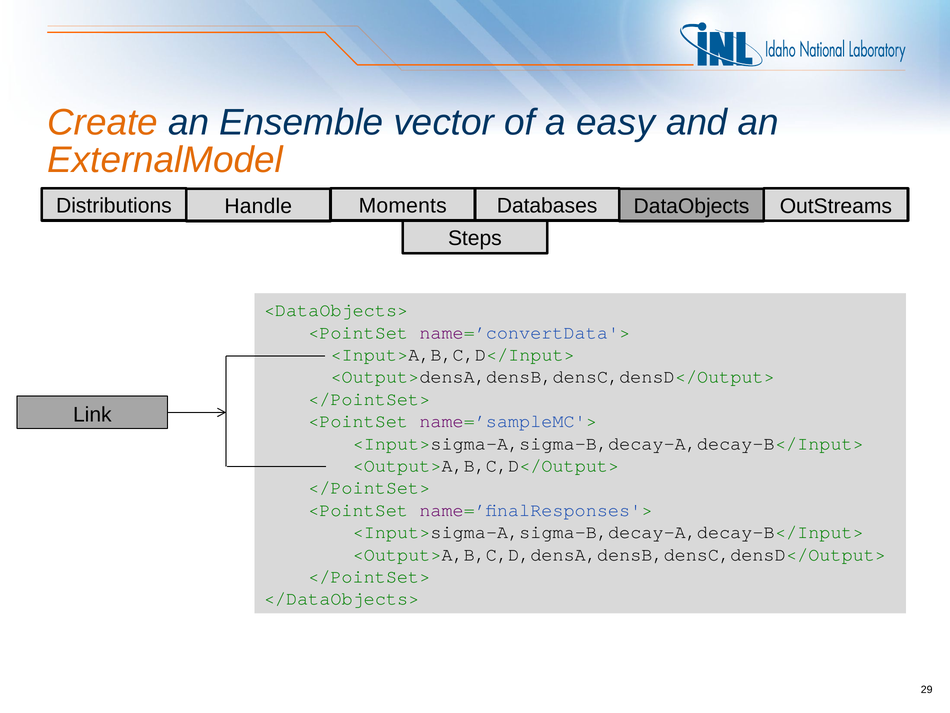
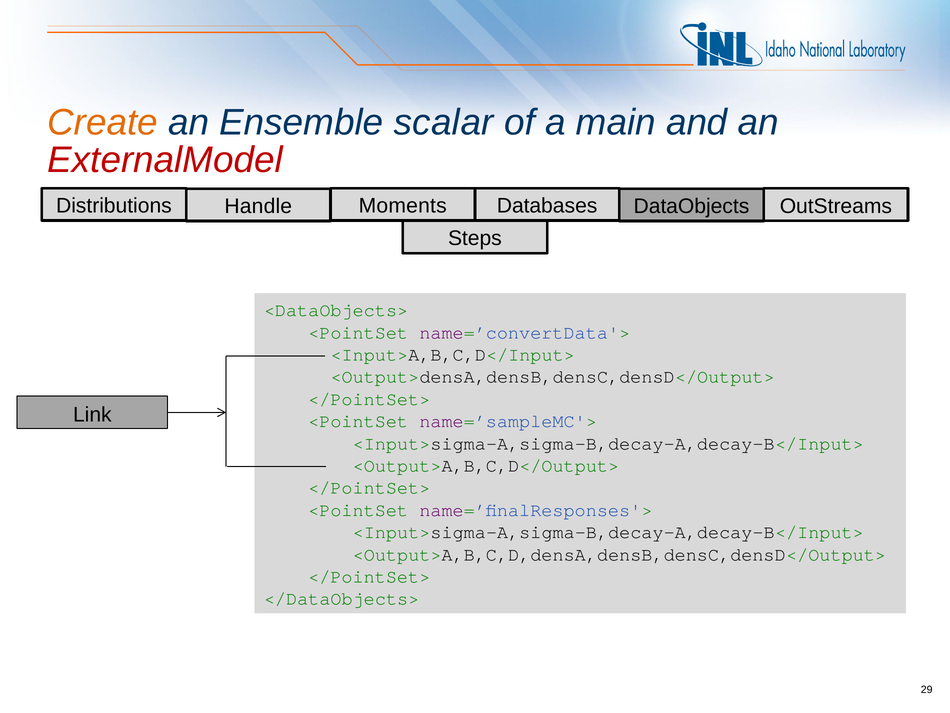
vector: vector -> scalar
easy: easy -> main
ExternalModel colour: orange -> red
